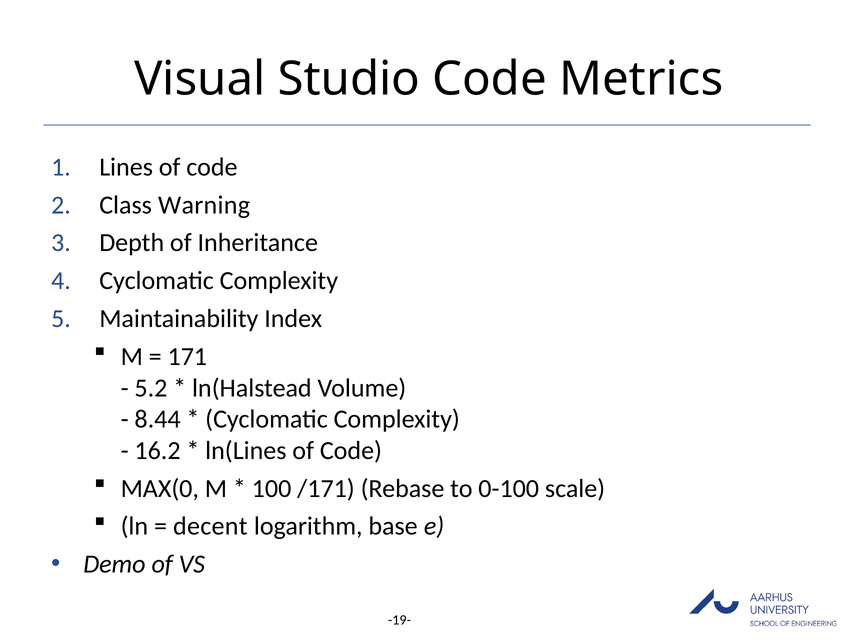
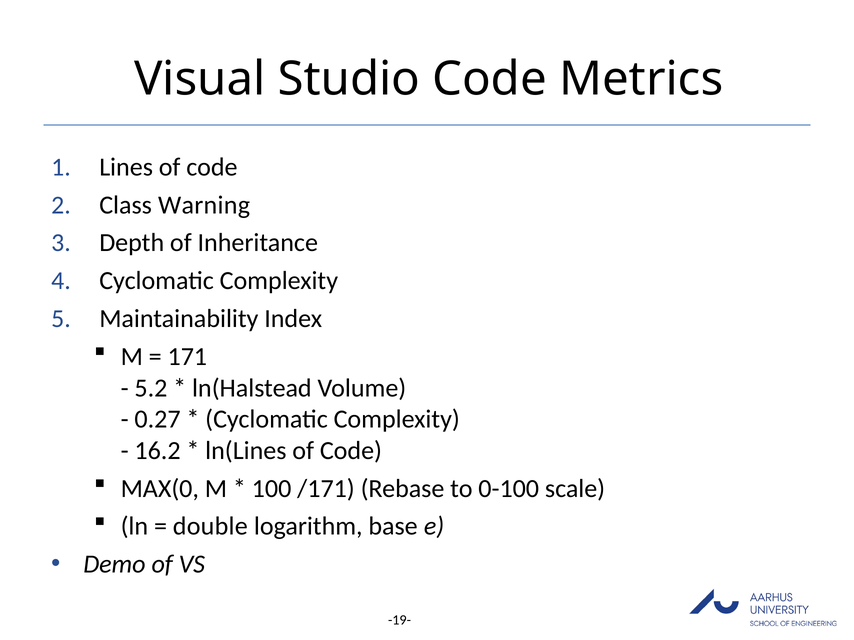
8.44: 8.44 -> 0.27
decent: decent -> double
